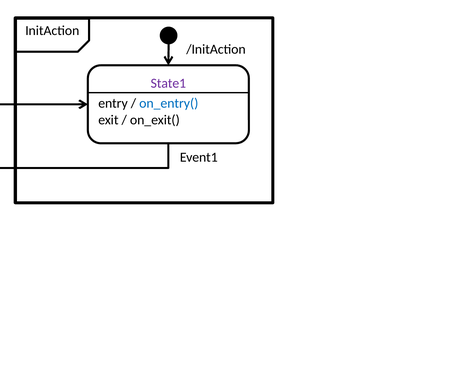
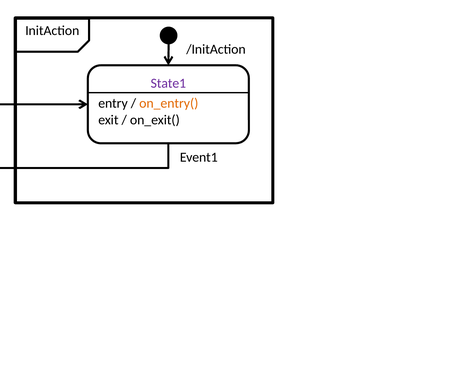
on_entry( colour: blue -> orange
